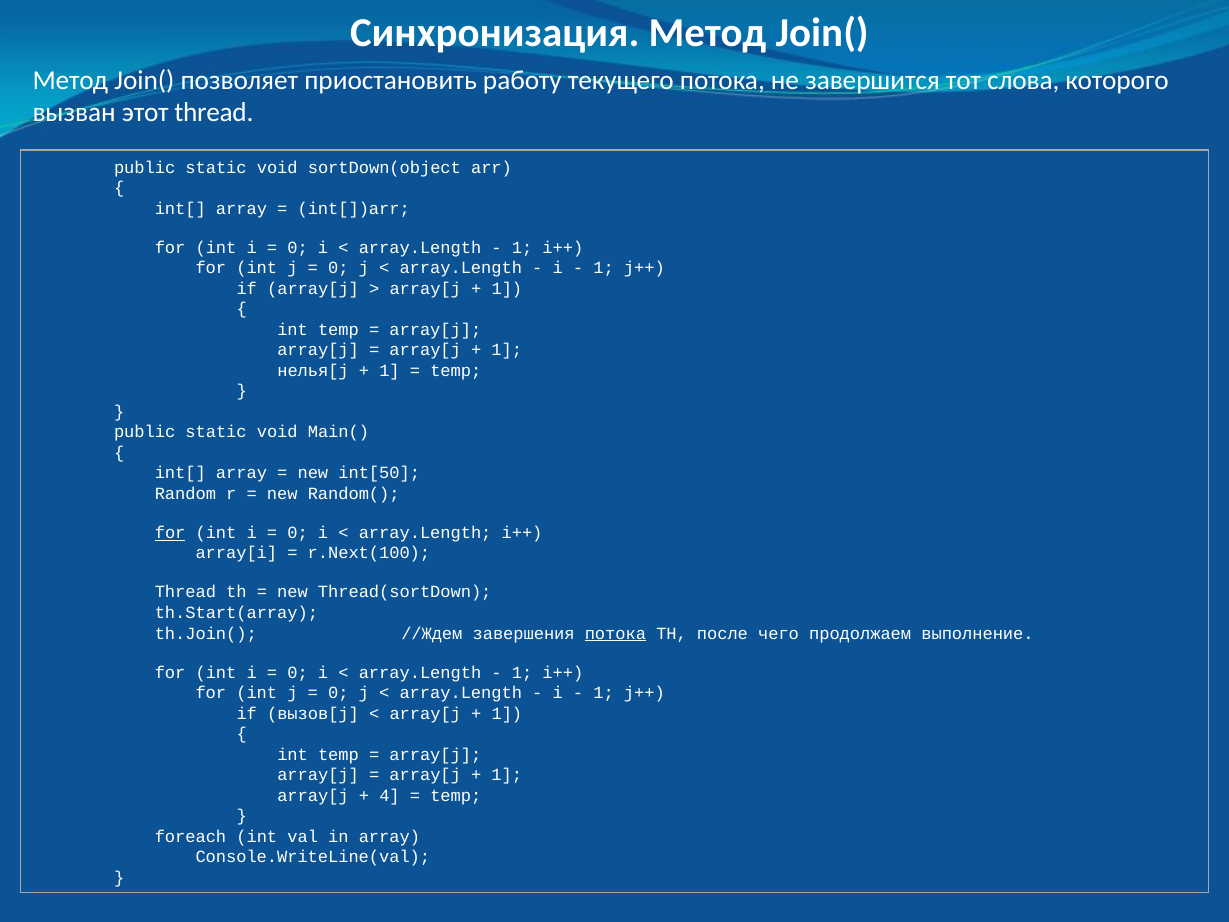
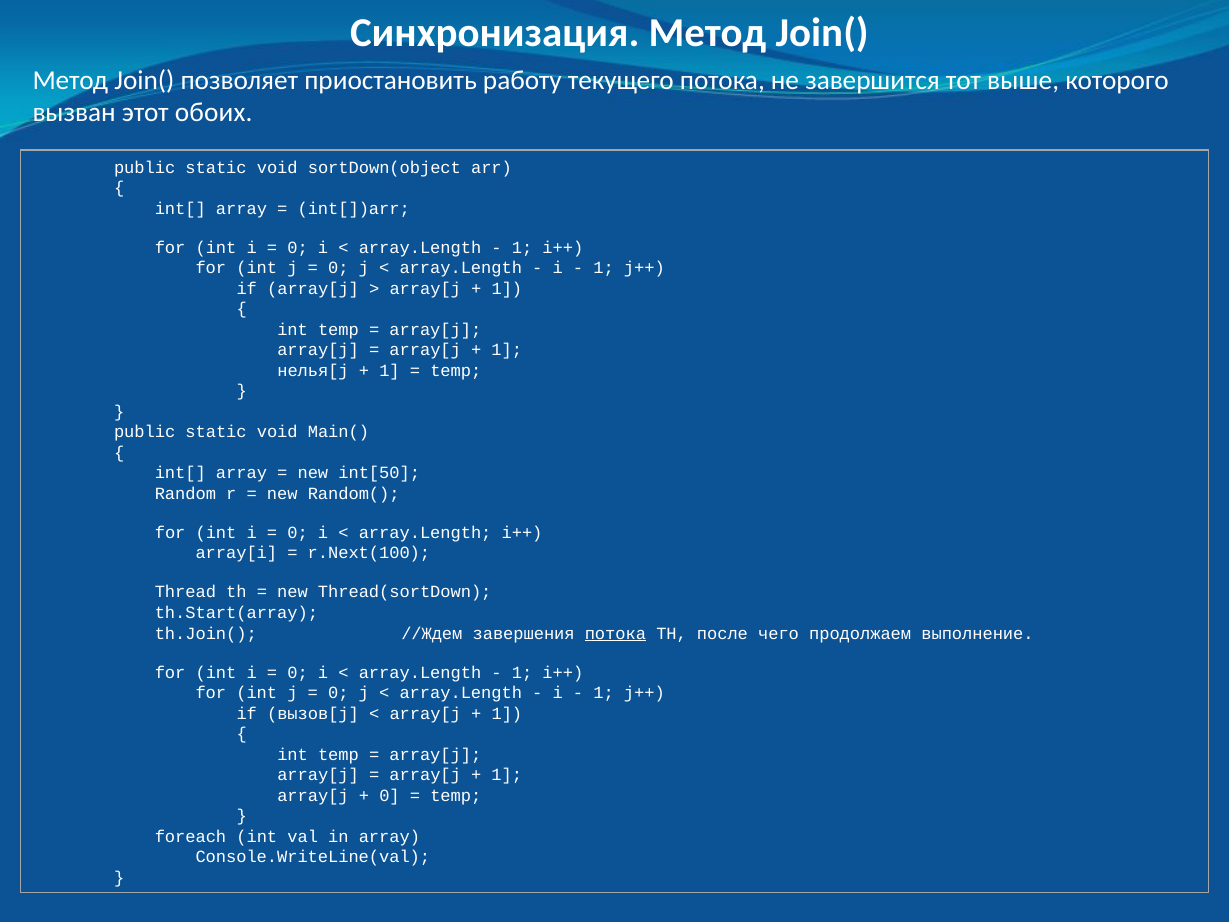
слова: слова -> выше
этот thread: thread -> обоих
for at (170, 533) underline: present -> none
4 at (390, 795): 4 -> 0
